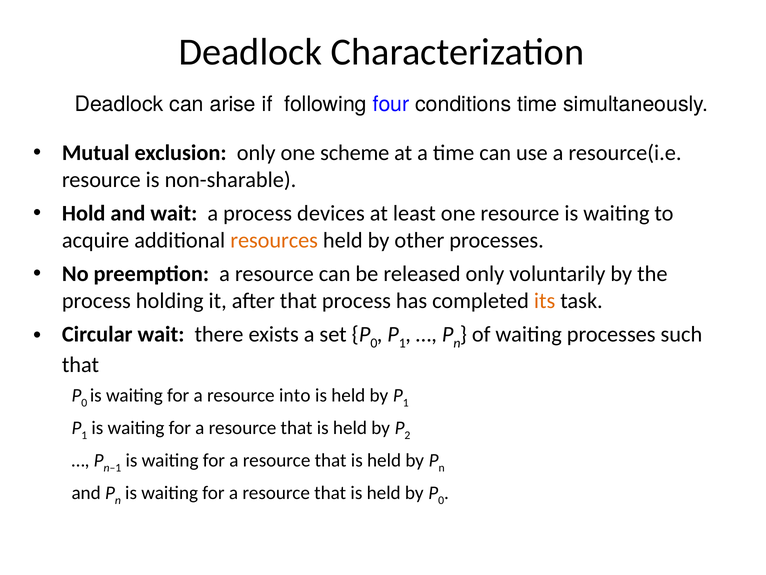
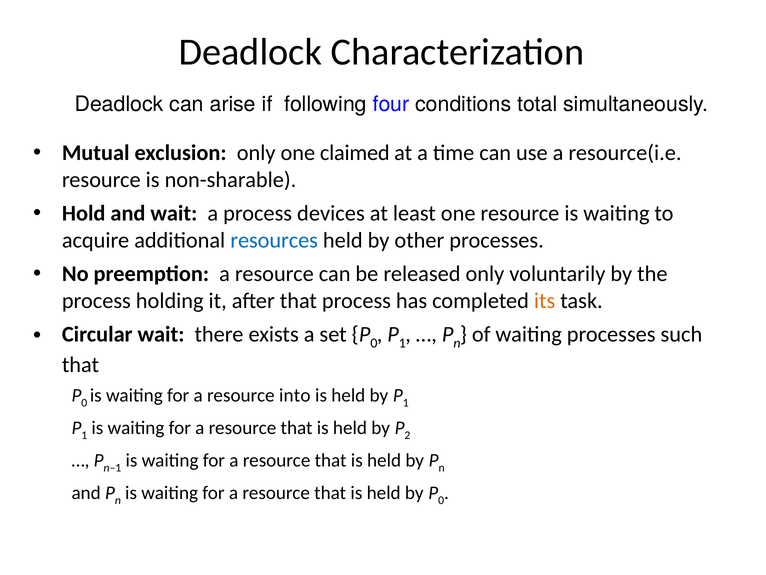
conditions time: time -> total
scheme: scheme -> claimed
resources colour: orange -> blue
